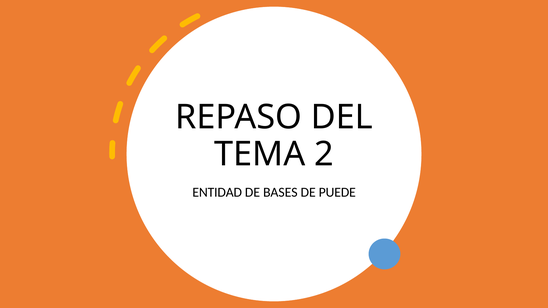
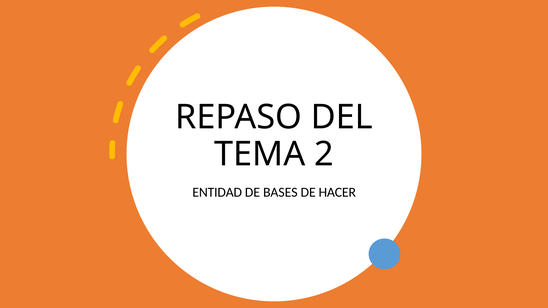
PUEDE: PUEDE -> HACER
